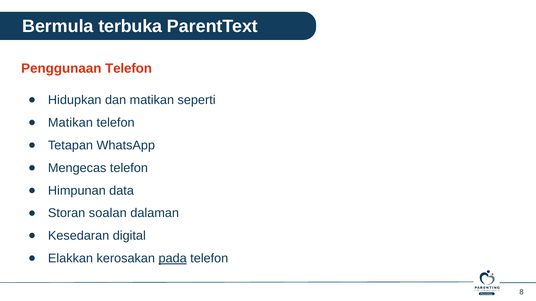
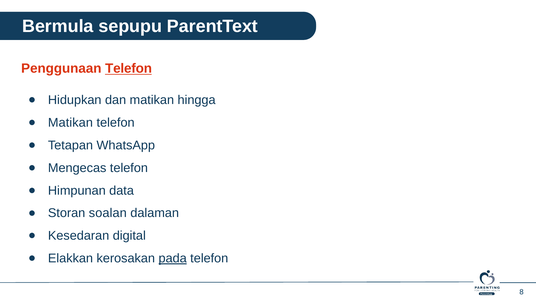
terbuka: terbuka -> sepupu
Telefon at (129, 69) underline: none -> present
seperti: seperti -> hingga
